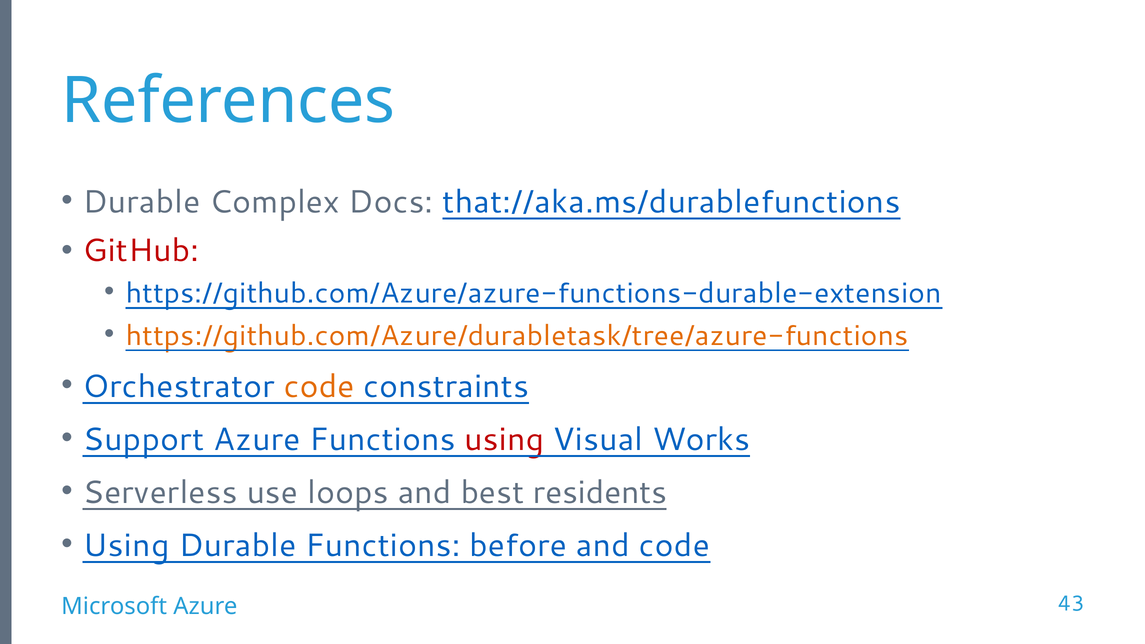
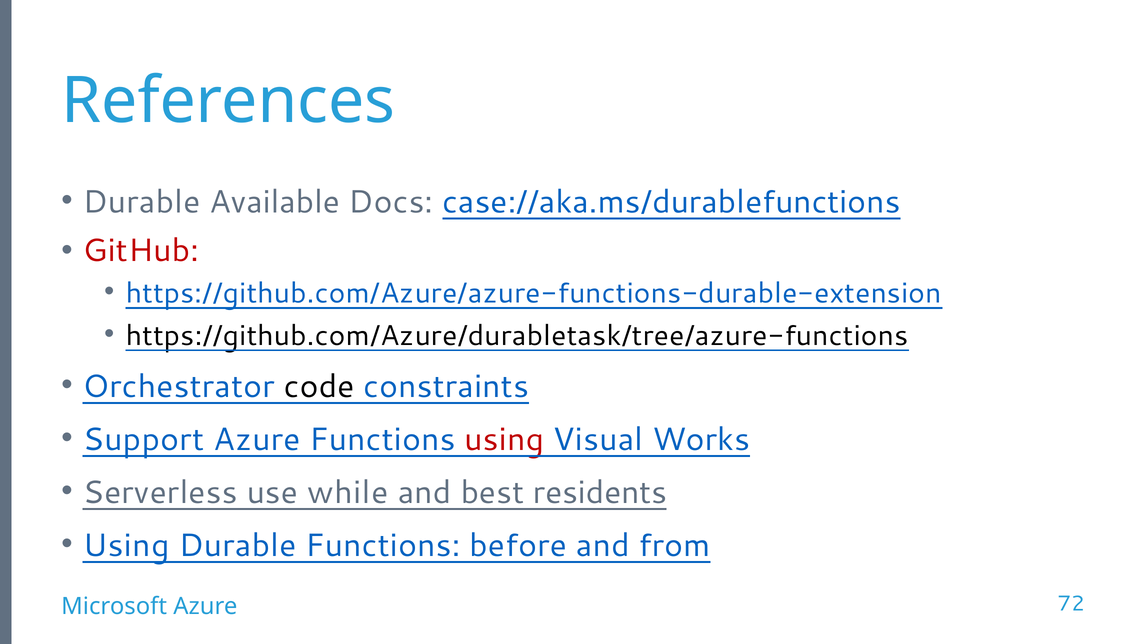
Complex: Complex -> Available
that://aka.ms/durablefunctions: that://aka.ms/durablefunctions -> case://aka.ms/durablefunctions
https://github.com/Azure/durabletask/tree/azure-functions colour: orange -> black
code at (319, 387) colour: orange -> black
loops: loops -> while
and code: code -> from
43: 43 -> 72
